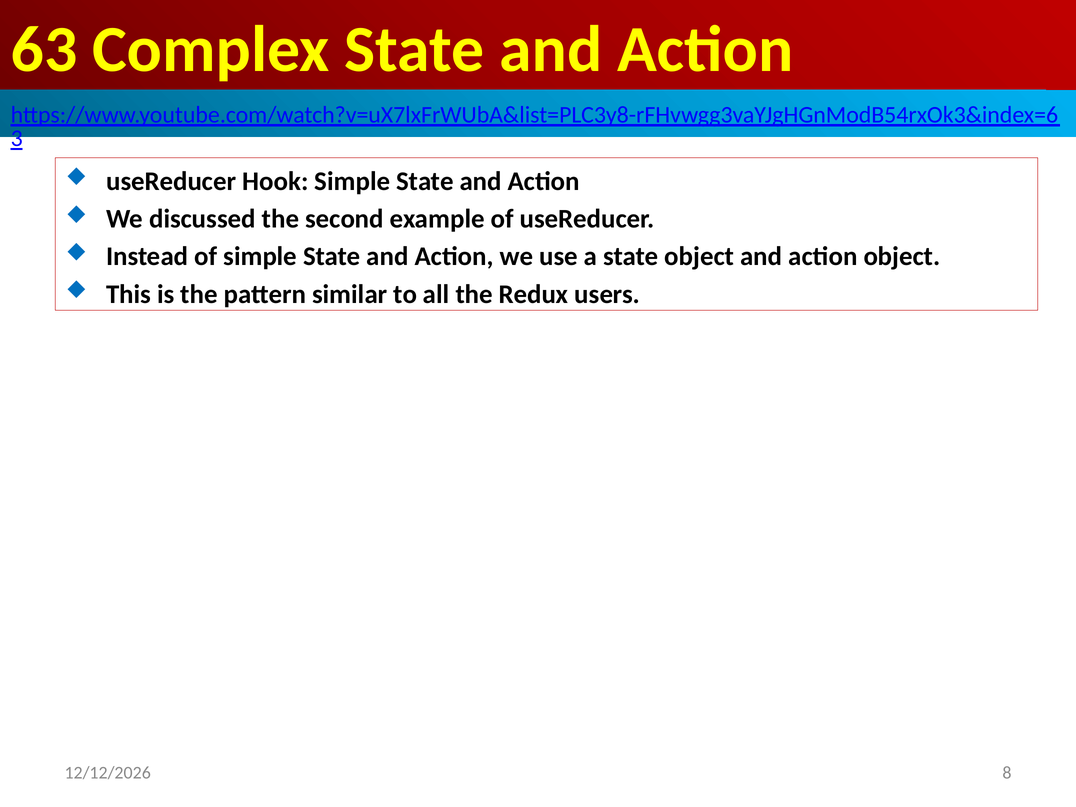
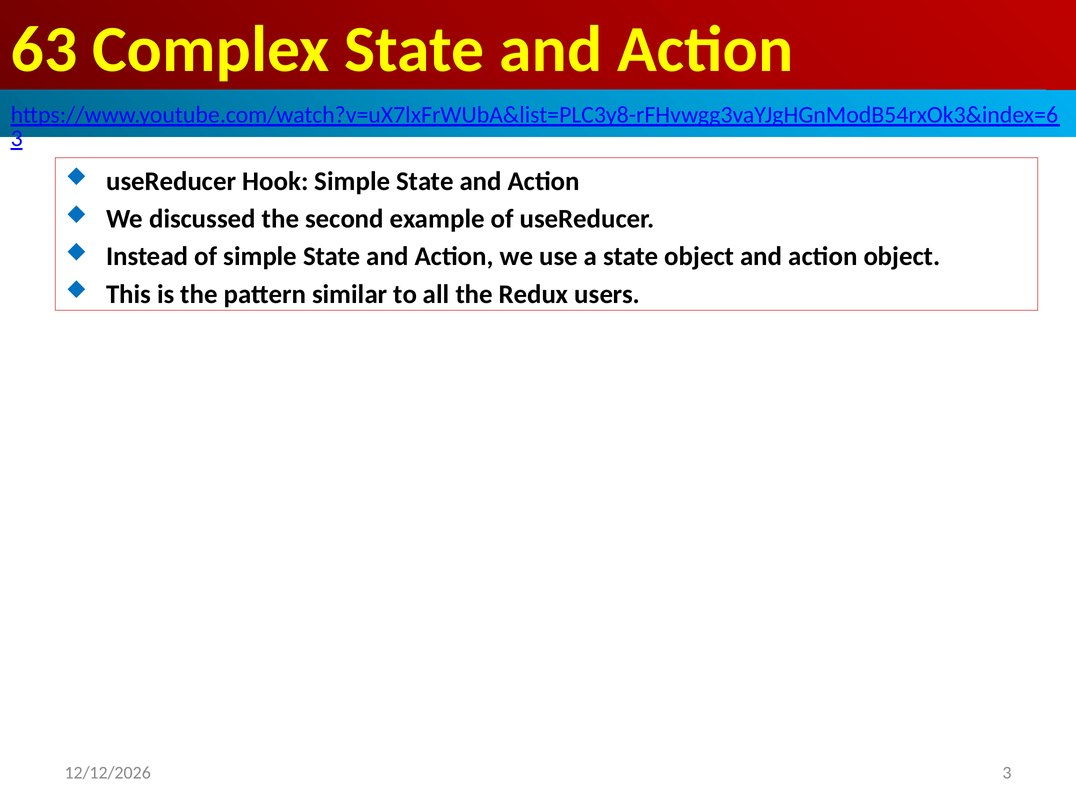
8 at (1007, 773): 8 -> 3
